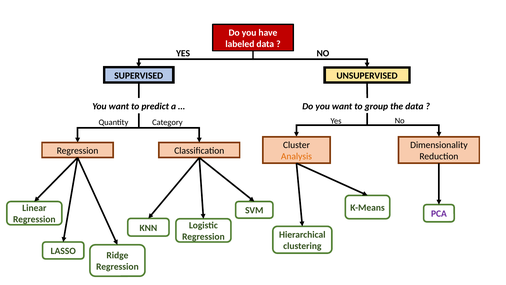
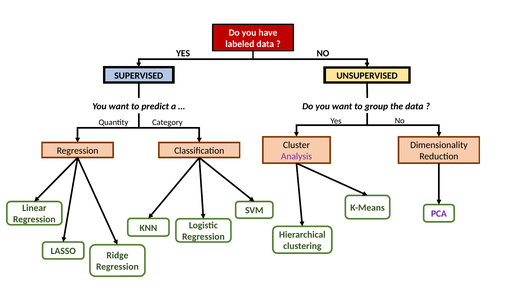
Analysis colour: orange -> purple
